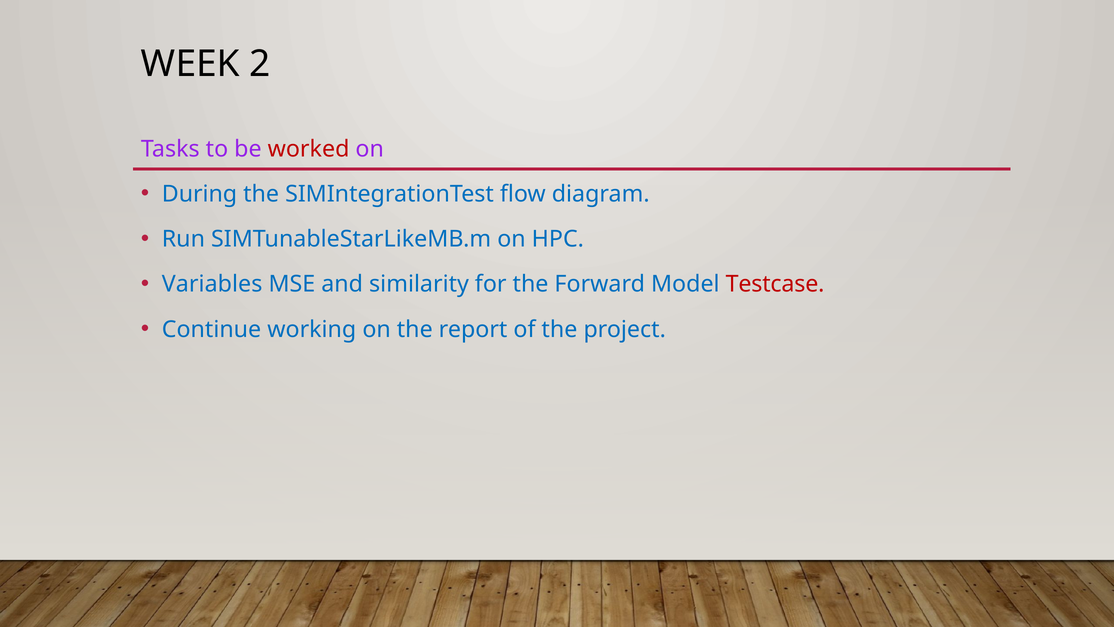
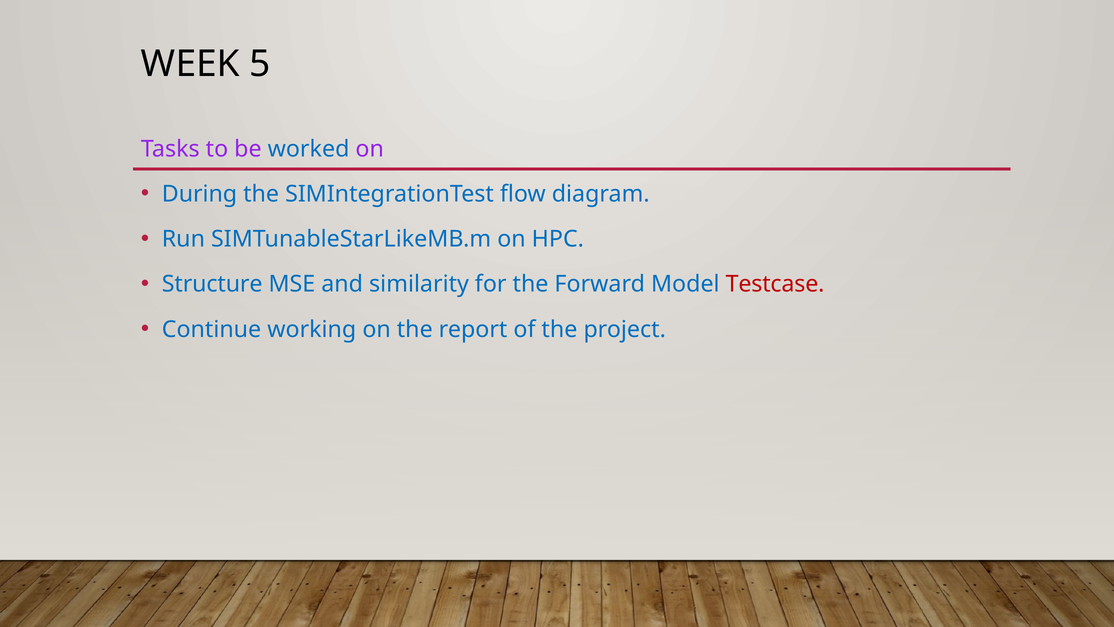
2: 2 -> 5
worked colour: red -> blue
Variables: Variables -> Structure
